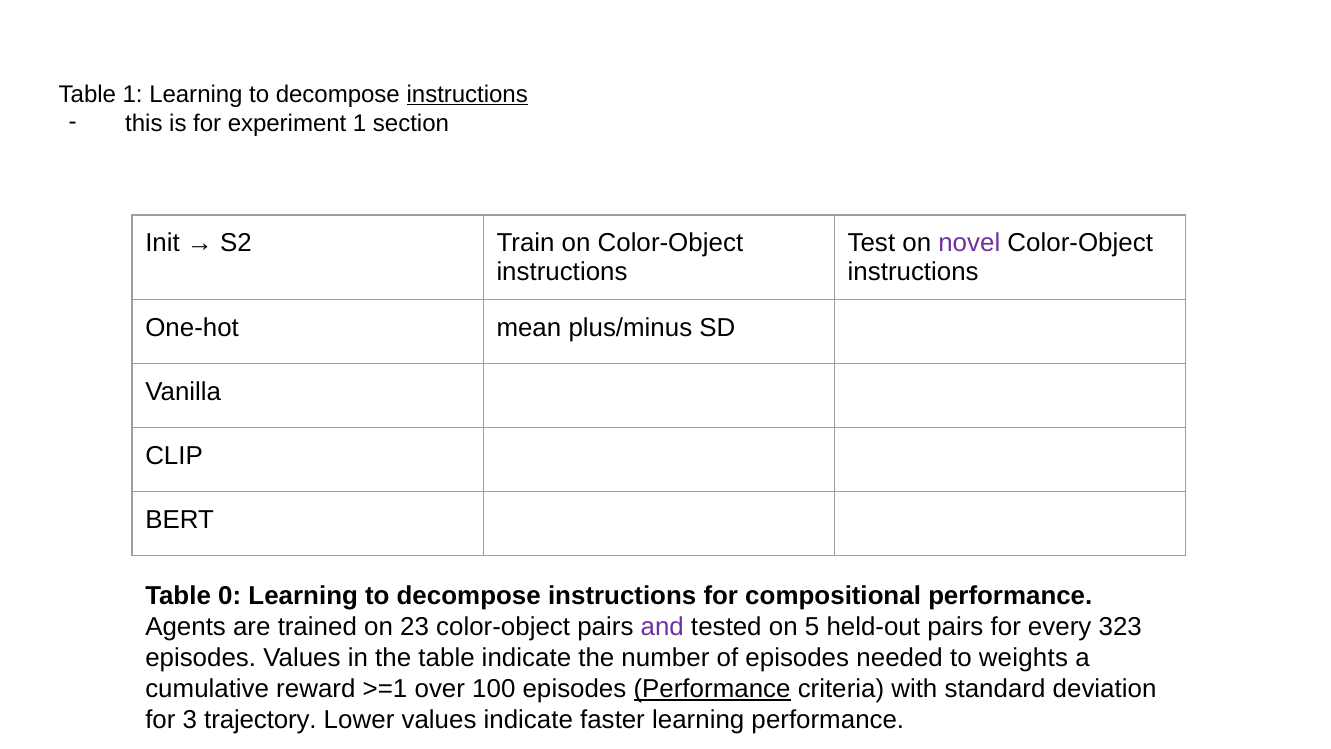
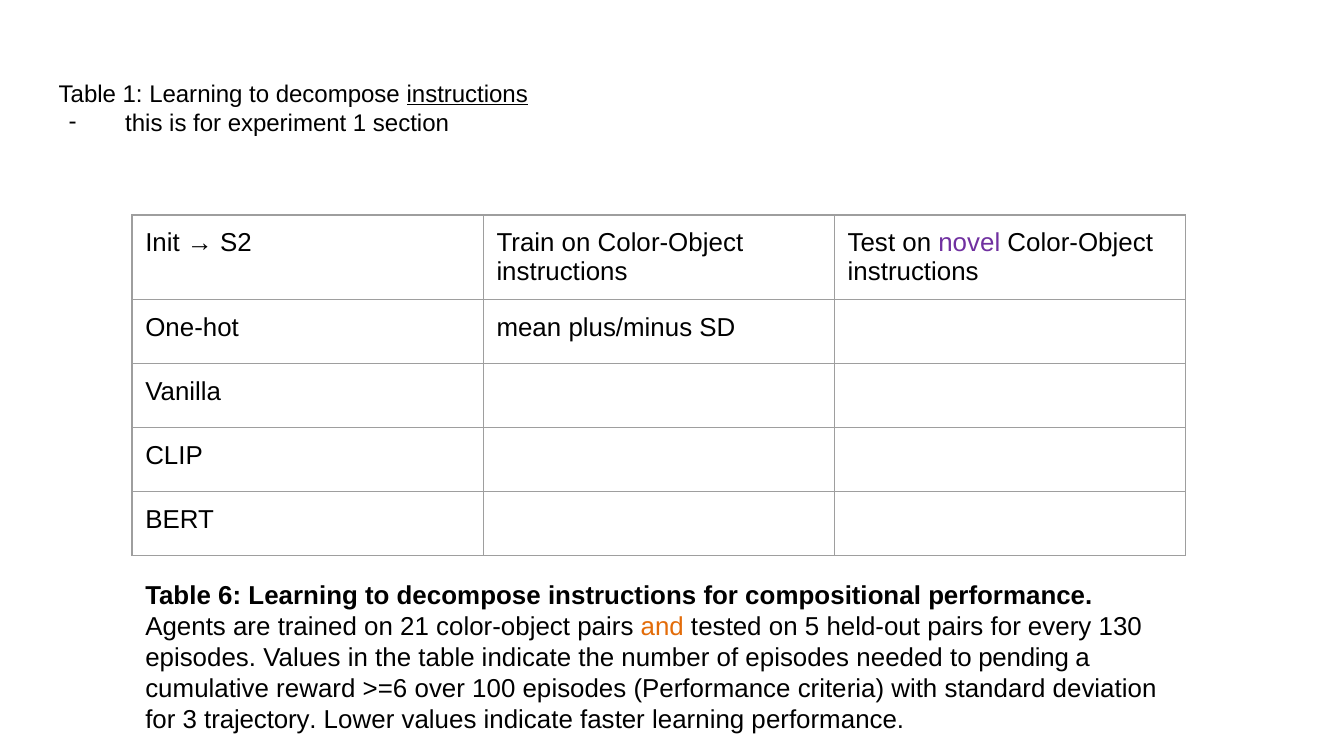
0: 0 -> 6
23: 23 -> 21
and colour: purple -> orange
323: 323 -> 130
weights: weights -> pending
>=1: >=1 -> >=6
Performance at (712, 689) underline: present -> none
